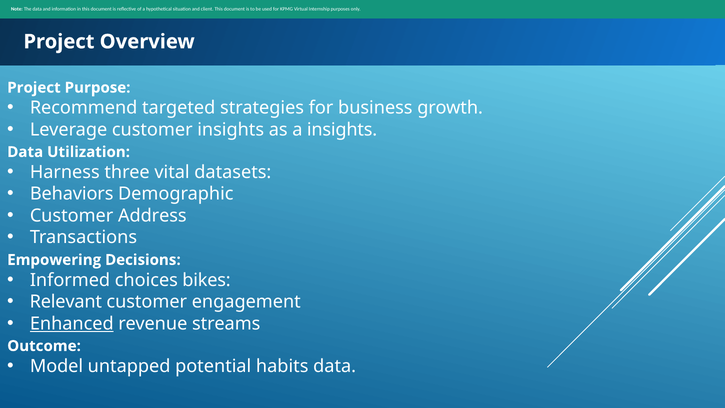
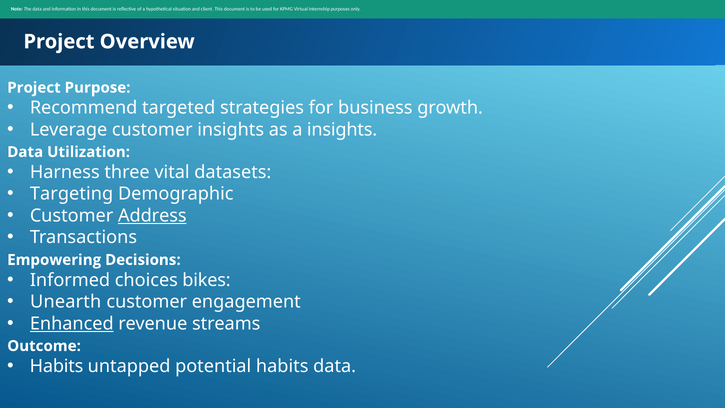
Behaviors: Behaviors -> Targeting
Address underline: none -> present
Relevant: Relevant -> Unearth
Model at (56, 366): Model -> Habits
